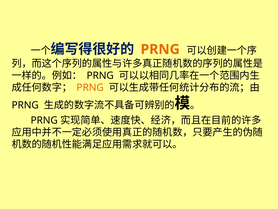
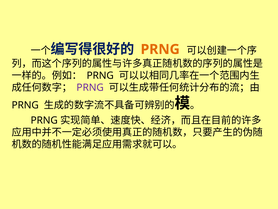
PRNG at (90, 87) colour: orange -> purple
